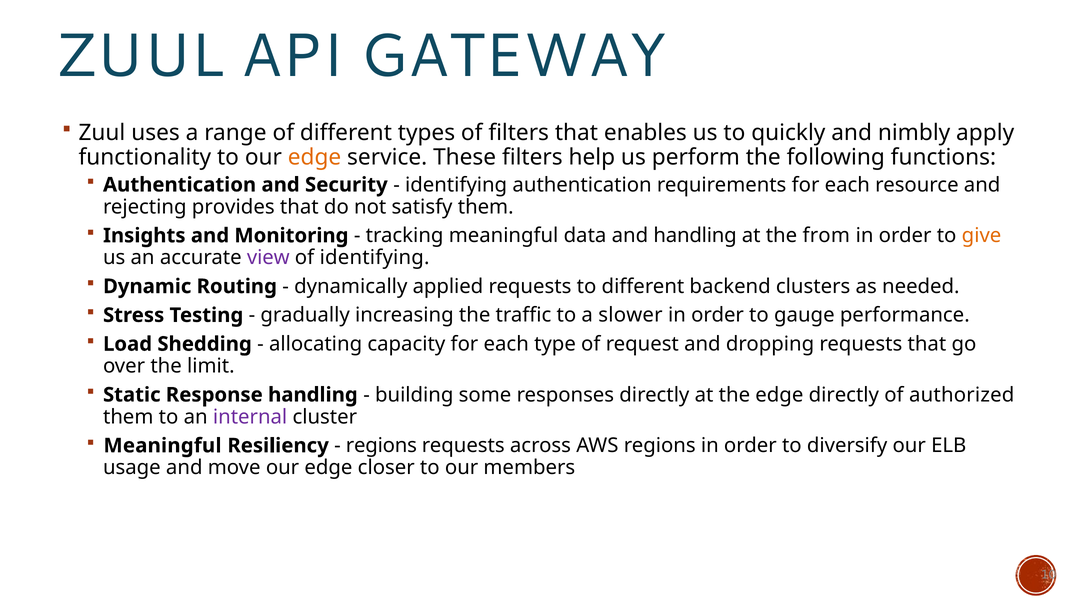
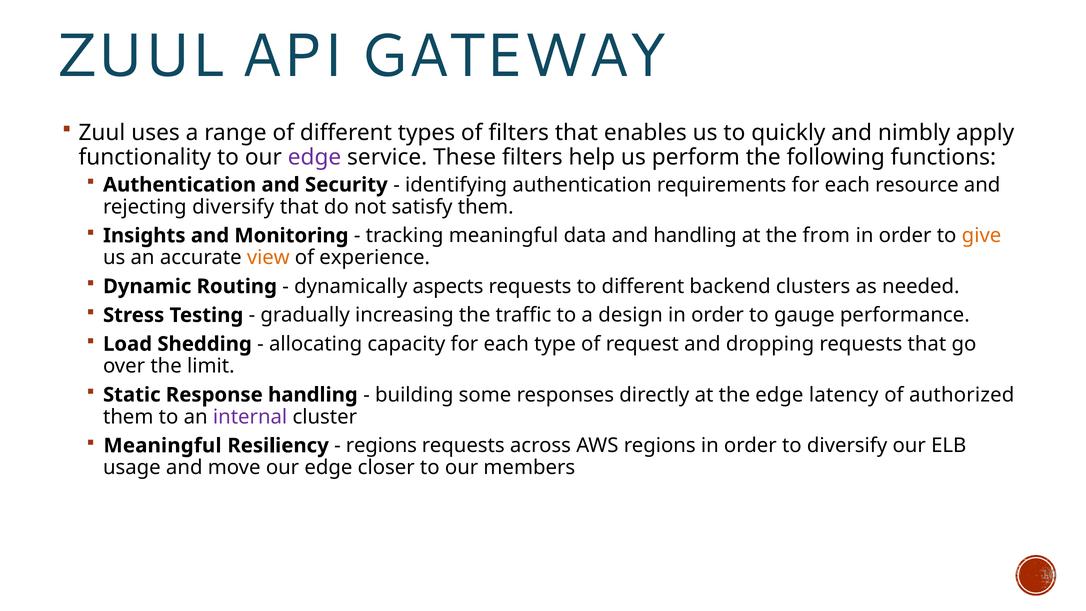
edge at (315, 157) colour: orange -> purple
rejecting provides: provides -> diversify
view colour: purple -> orange
of identifying: identifying -> experience
applied: applied -> aspects
slower: slower -> design
edge directly: directly -> latency
